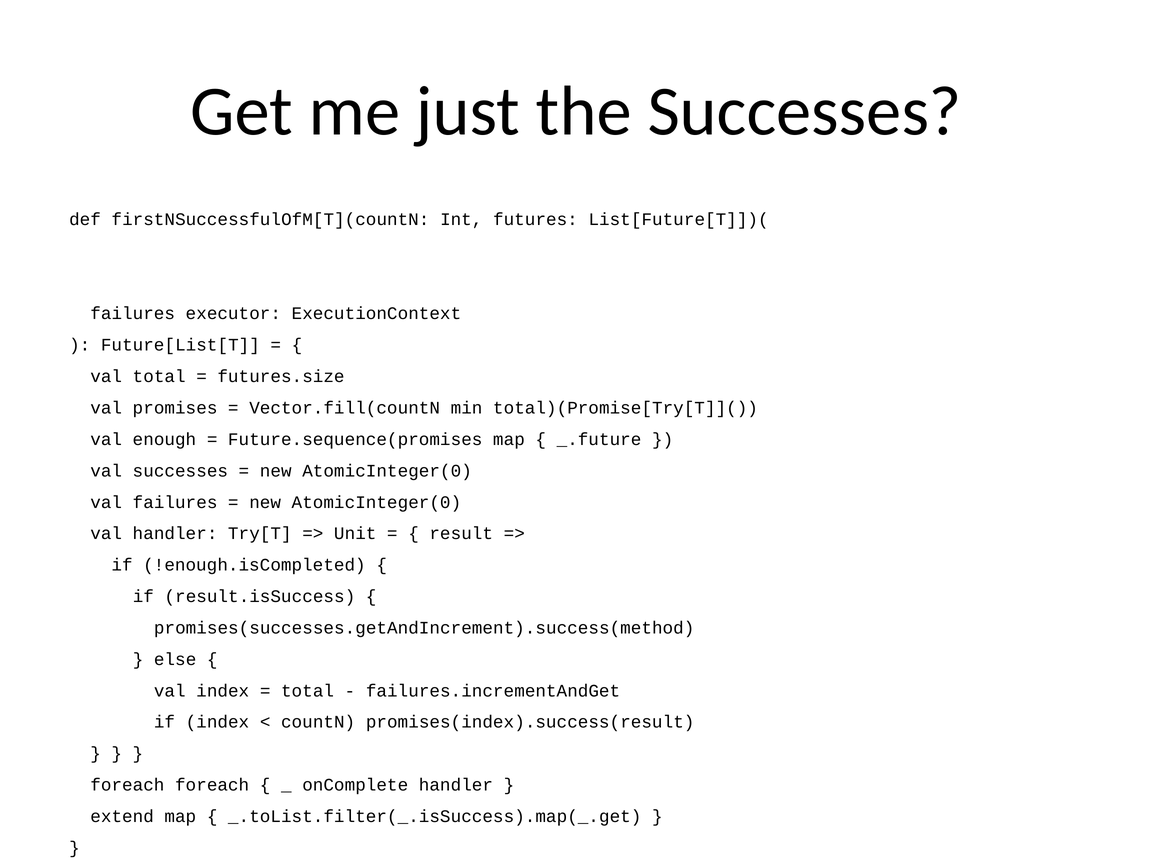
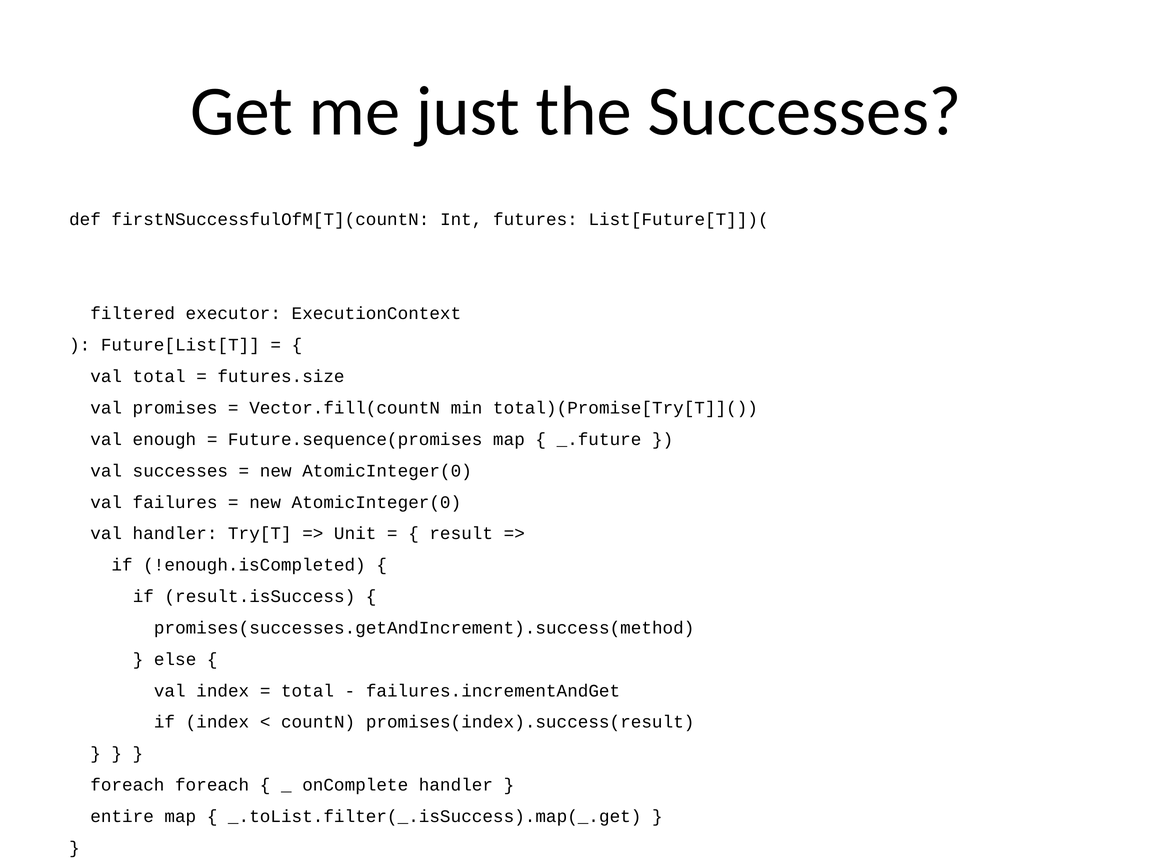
failures at (133, 314): failures -> filtered
extend: extend -> entire
